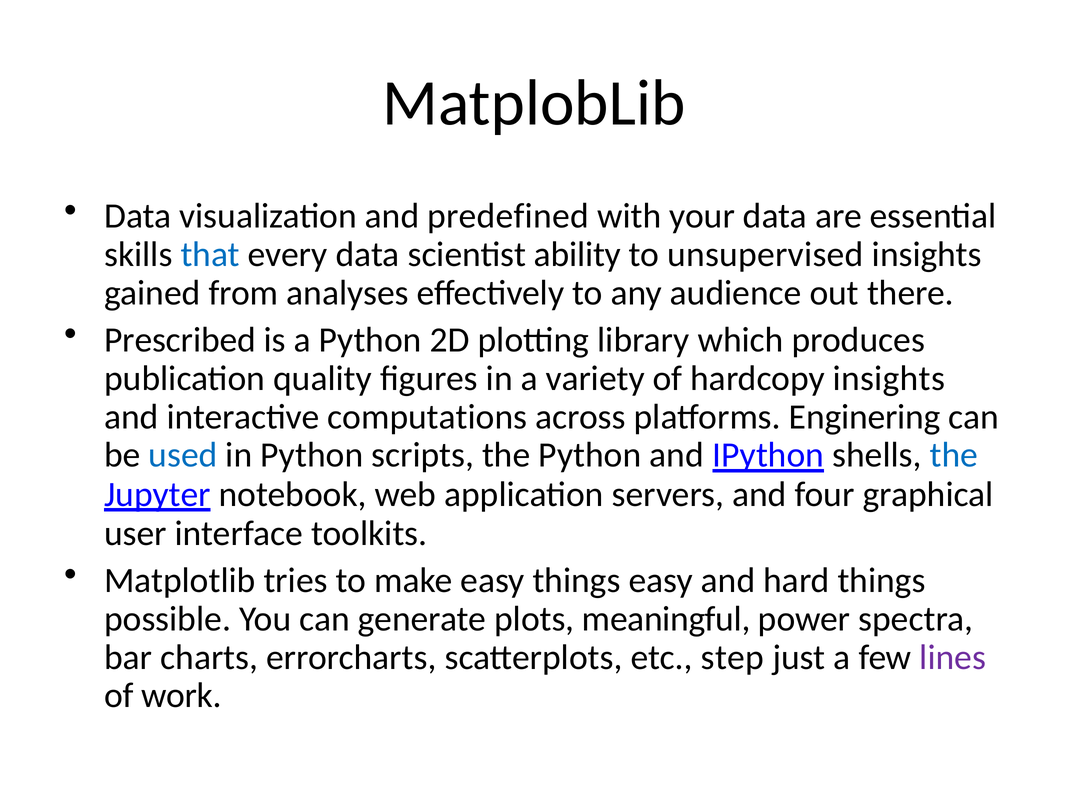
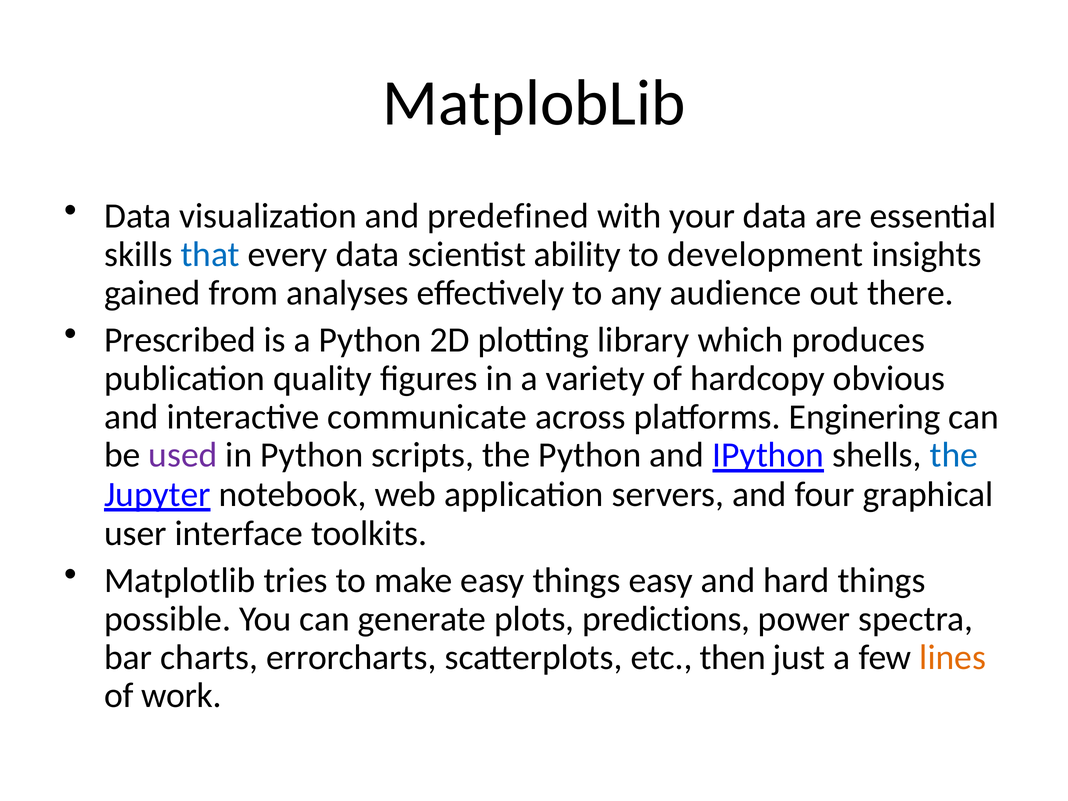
unsupervised: unsupervised -> development
hardcopy insights: insights -> obvious
computations: computations -> communicate
used colour: blue -> purple
meaningful: meaningful -> predictions
step: step -> then
lines colour: purple -> orange
